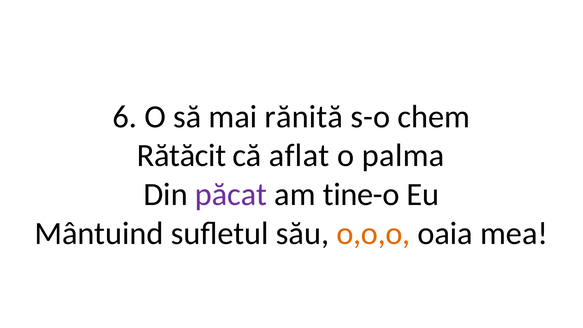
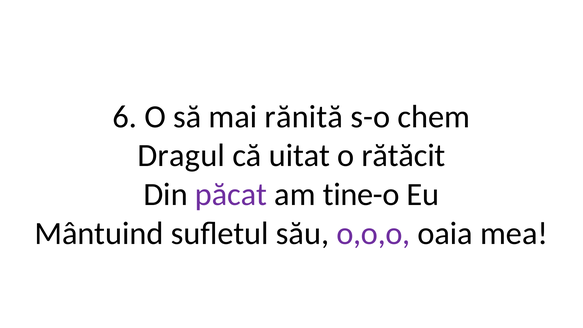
Rătăcit: Rătăcit -> Dragul
aflat: aflat -> uitat
palma: palma -> rătăcit
o,o,o colour: orange -> purple
